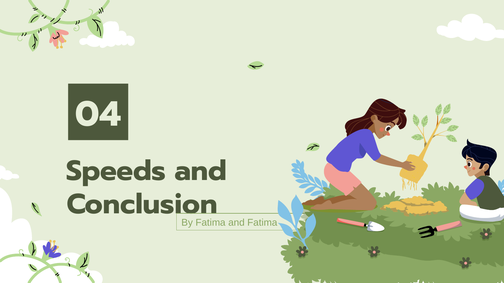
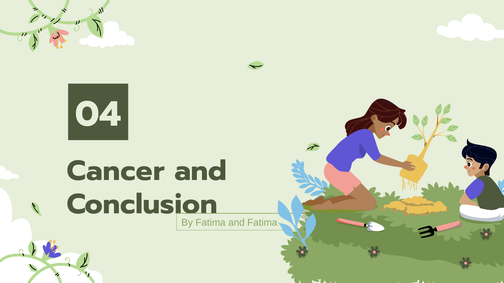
Speeds: Speeds -> Cancer
